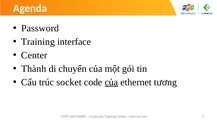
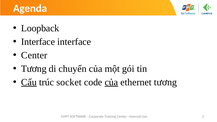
Password: Password -> Loopback
Training at (38, 42): Training -> Interface
Thành at (34, 69): Thành -> Tương
Cấu underline: none -> present
